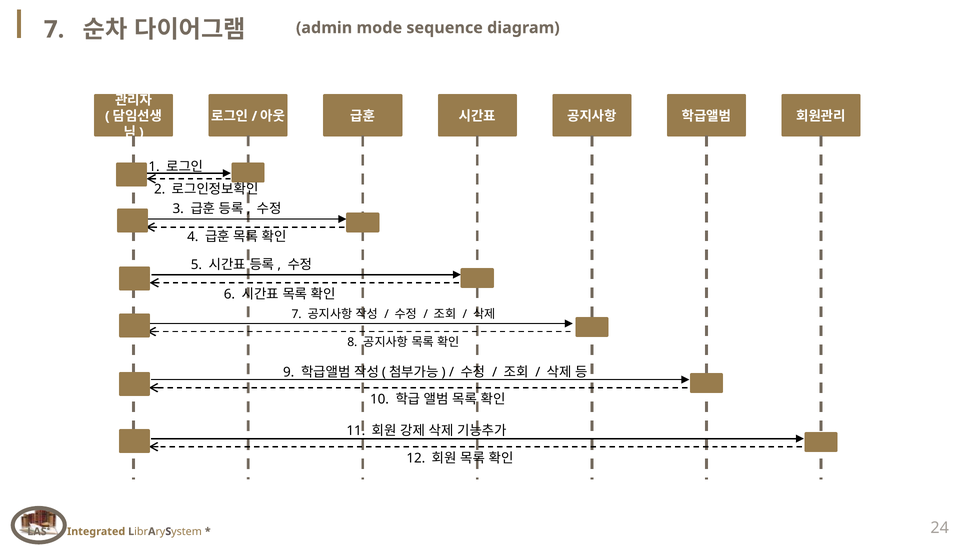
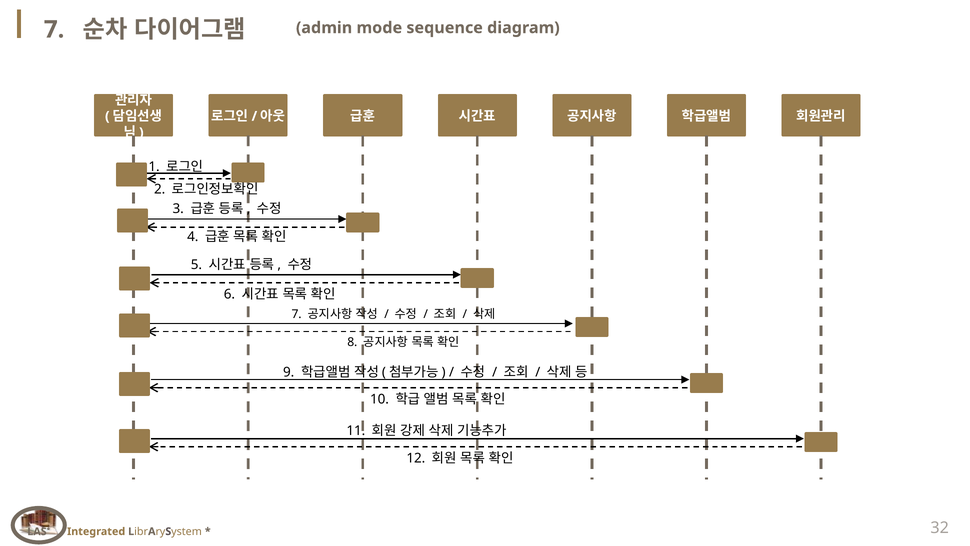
24: 24 -> 32
